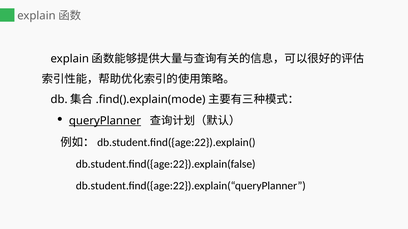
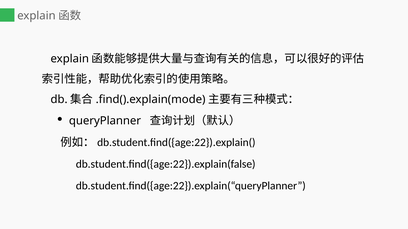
queryPlanner underline: present -> none
